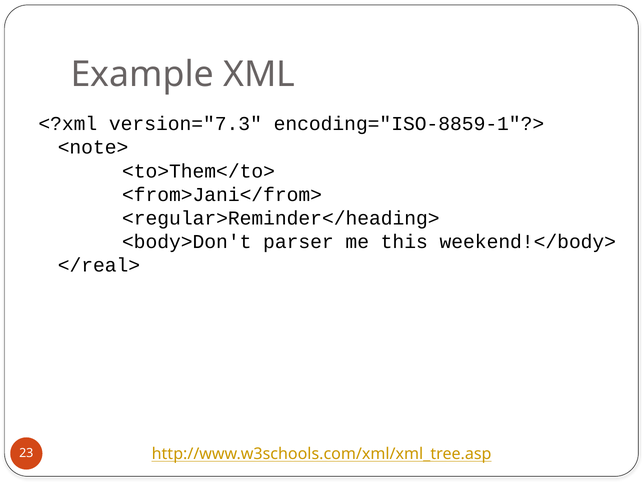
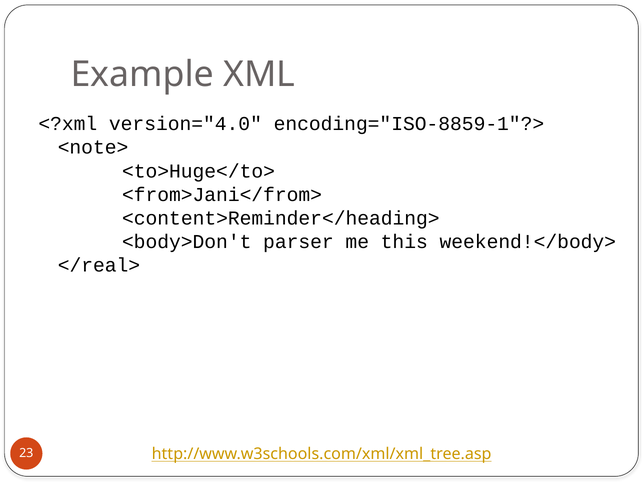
version="7.3: version="7.3 -> version="4.0
<to>Them</to>: <to>Them</to> -> <to>Huge</to>
<regular>Reminder</heading>: <regular>Reminder</heading> -> <content>Reminder</heading>
